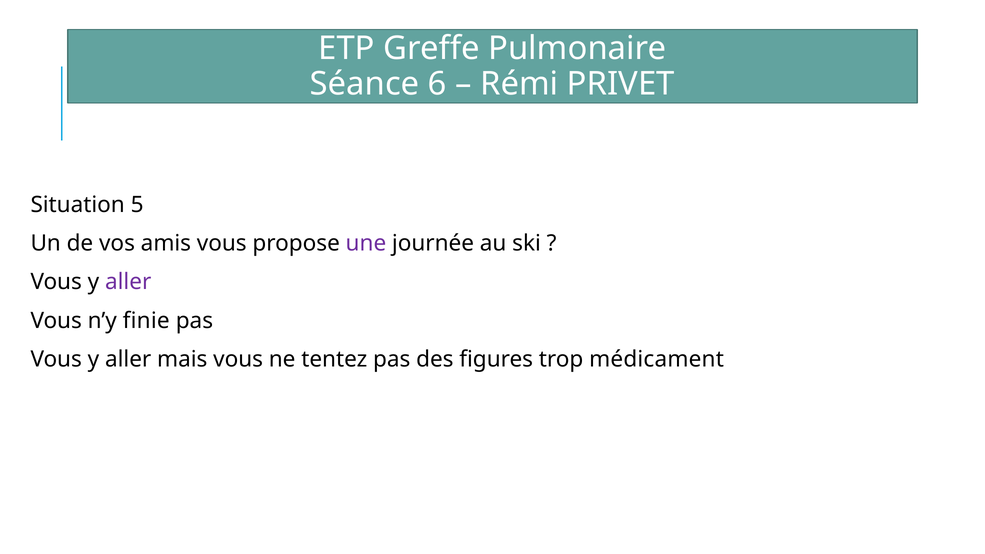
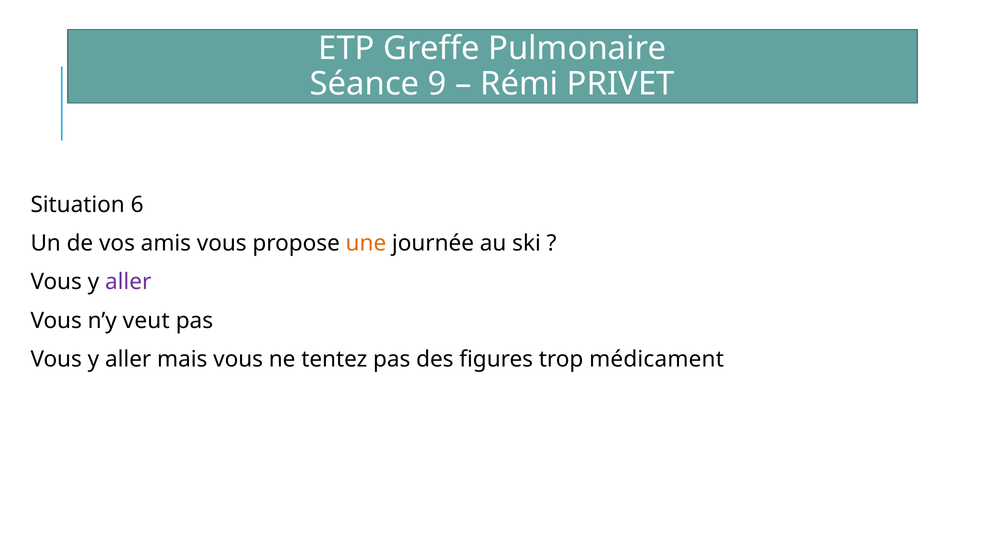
6: 6 -> 9
5: 5 -> 6
une colour: purple -> orange
finie: finie -> veut
